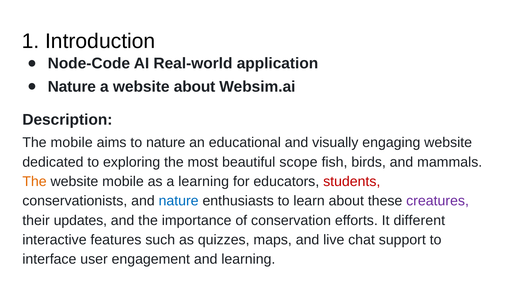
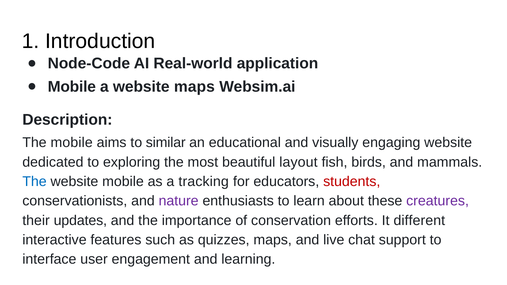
Nature at (72, 87): Nature -> Mobile
website about: about -> maps
to nature: nature -> similar
scope: scope -> layout
The at (34, 182) colour: orange -> blue
a learning: learning -> tracking
nature at (179, 201) colour: blue -> purple
